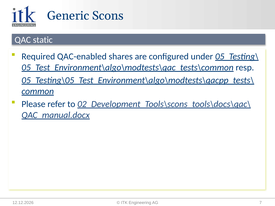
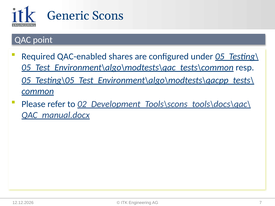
static: static -> point
